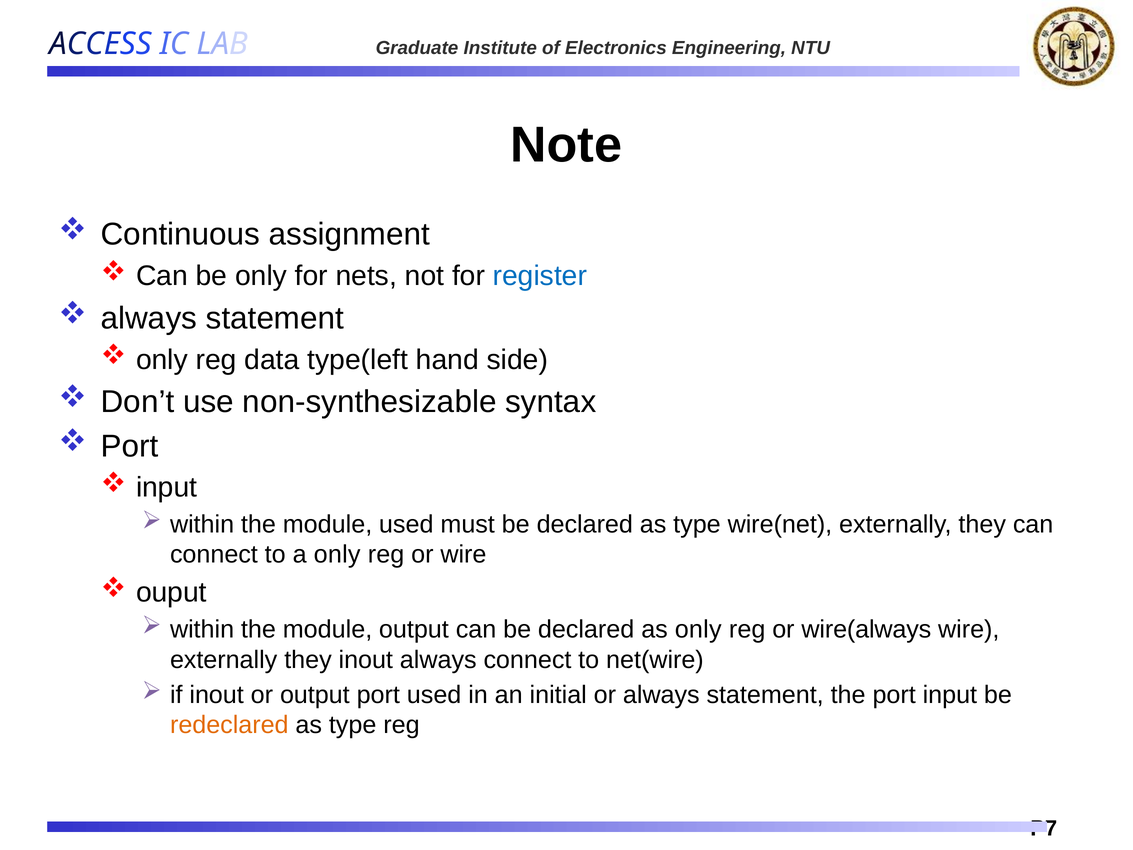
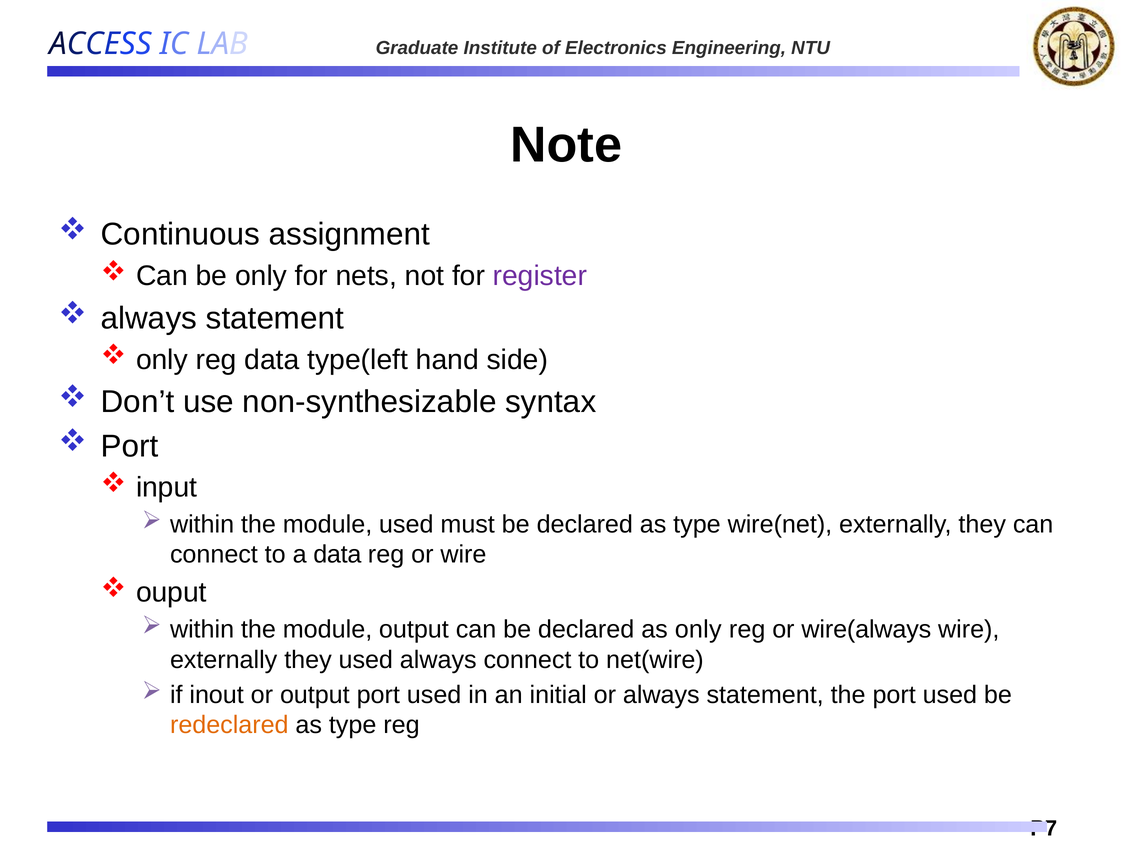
register colour: blue -> purple
a only: only -> data
they inout: inout -> used
the port input: input -> used
